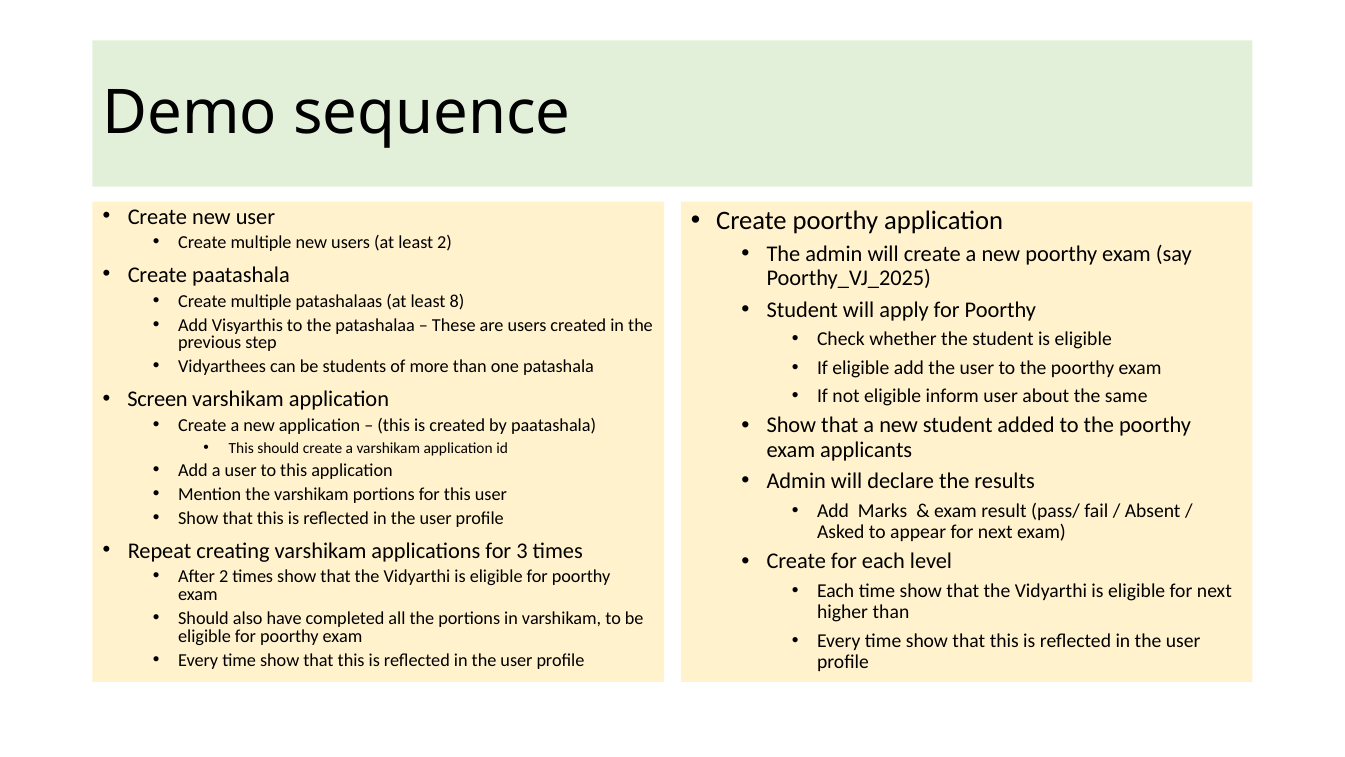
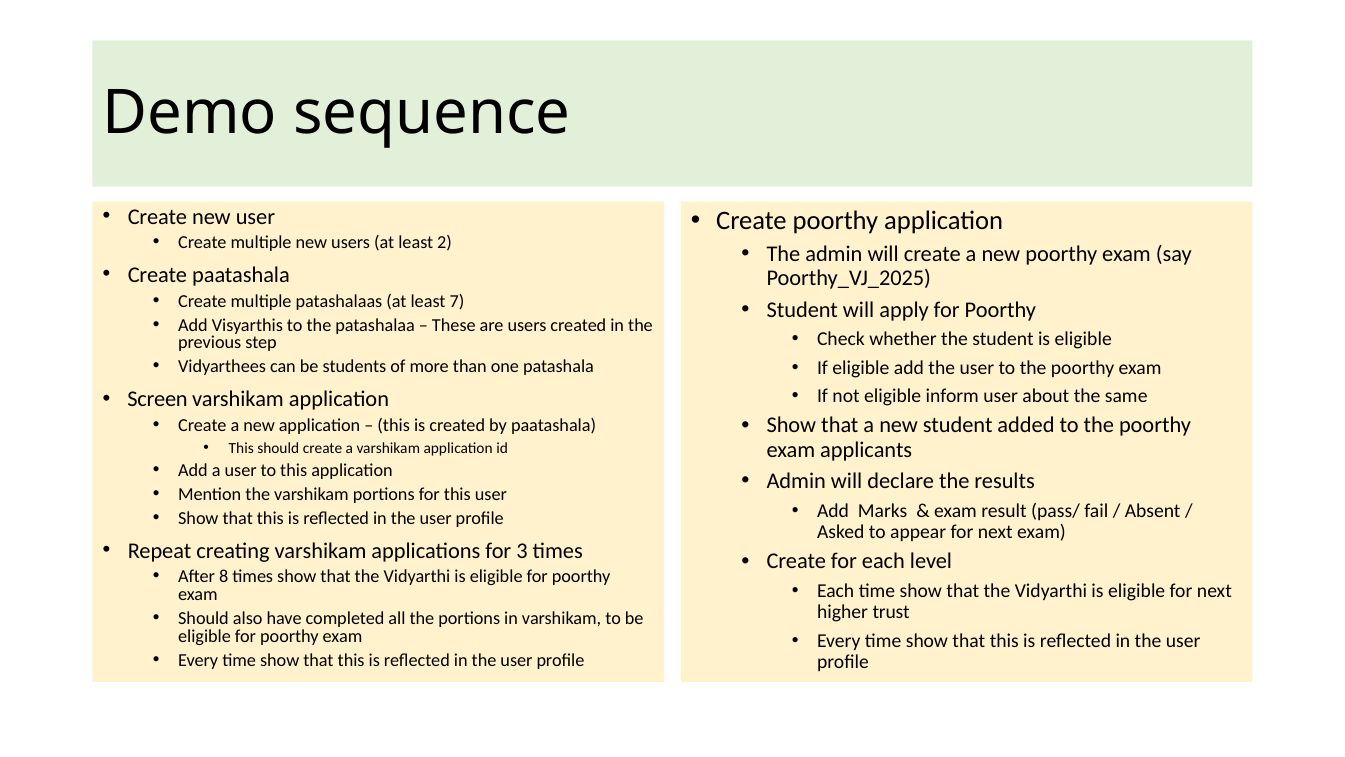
8: 8 -> 7
After 2: 2 -> 8
higher than: than -> trust
